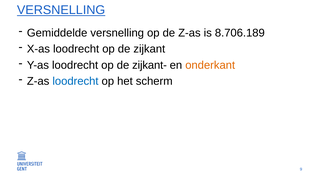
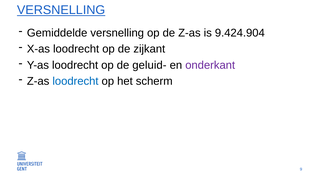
8.706.189: 8.706.189 -> 9.424.904
zijkant-: zijkant- -> geluid-
onderkant colour: orange -> purple
